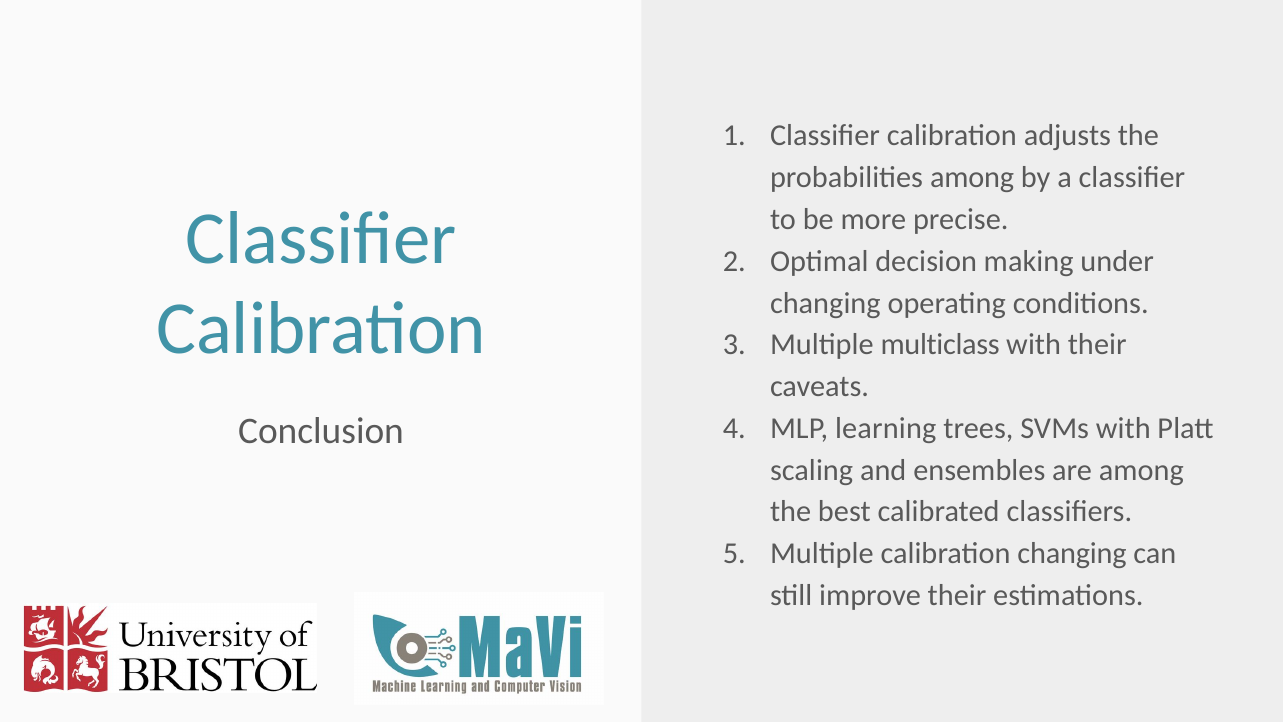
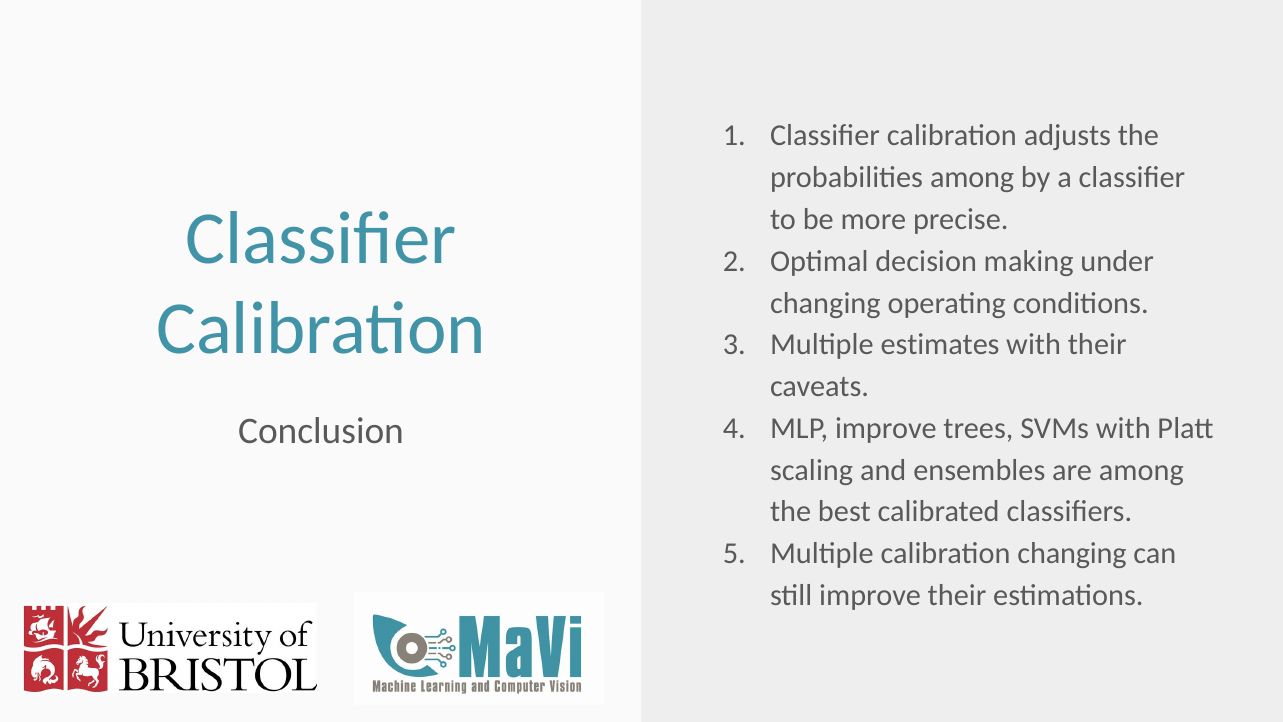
multiclass: multiclass -> estimates
MLP learning: learning -> improve
